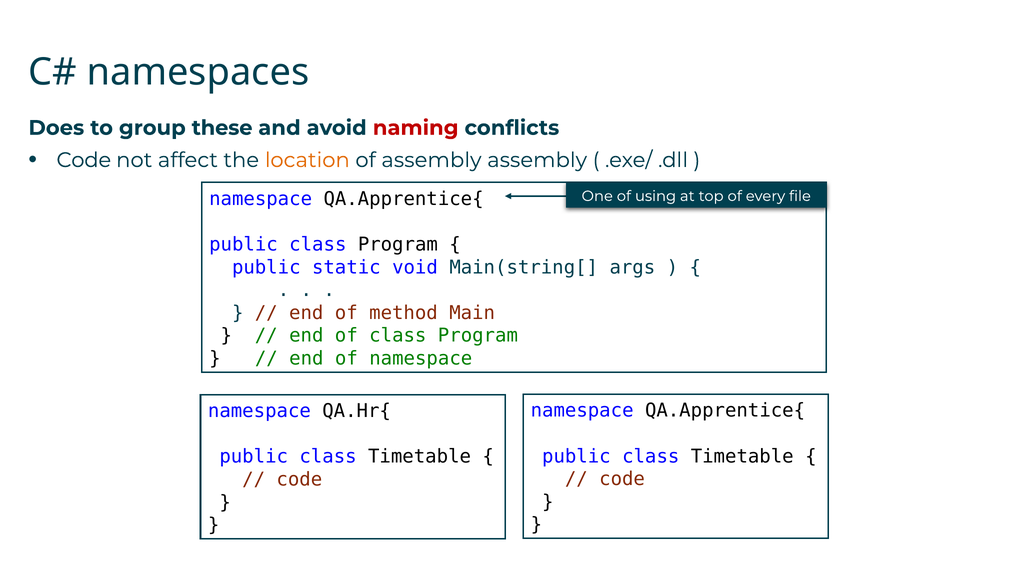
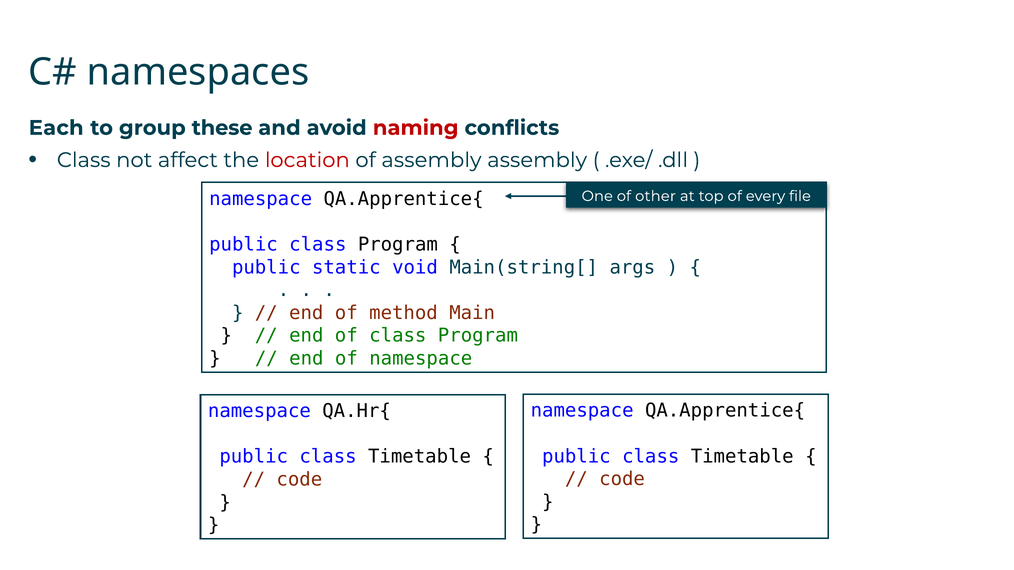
Does: Does -> Each
Code at (84, 160): Code -> Class
location colour: orange -> red
using: using -> other
